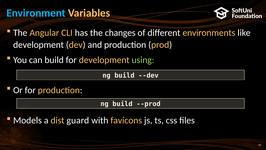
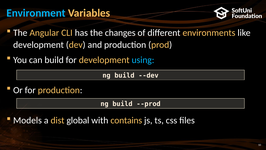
using colour: light green -> light blue
guard: guard -> global
favicons: favicons -> contains
